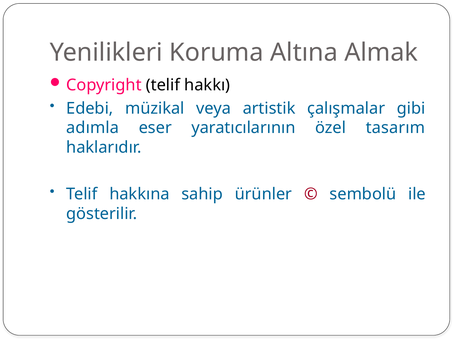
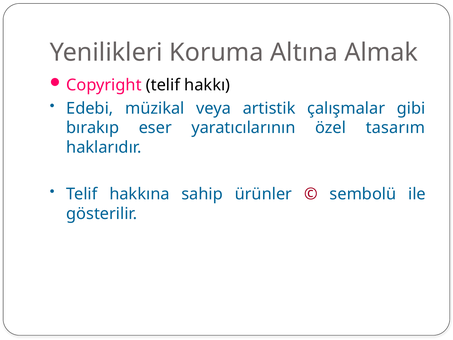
adımla: adımla -> bırakıp
